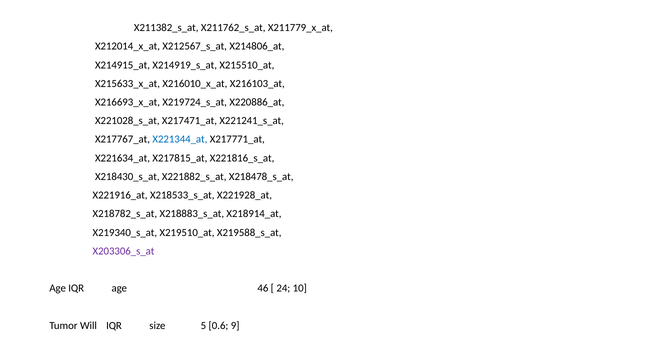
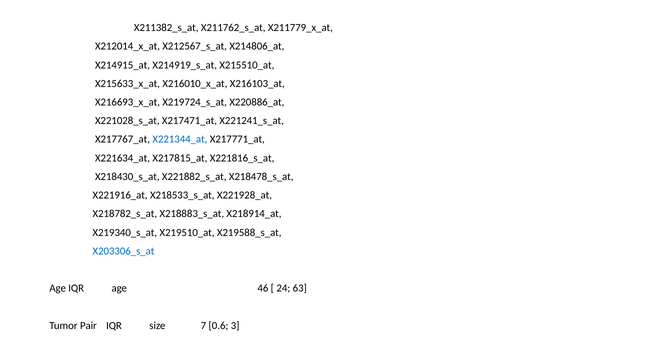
X203306_s_at colour: purple -> blue
10: 10 -> 63
Will: Will -> Pair
5: 5 -> 7
9: 9 -> 3
